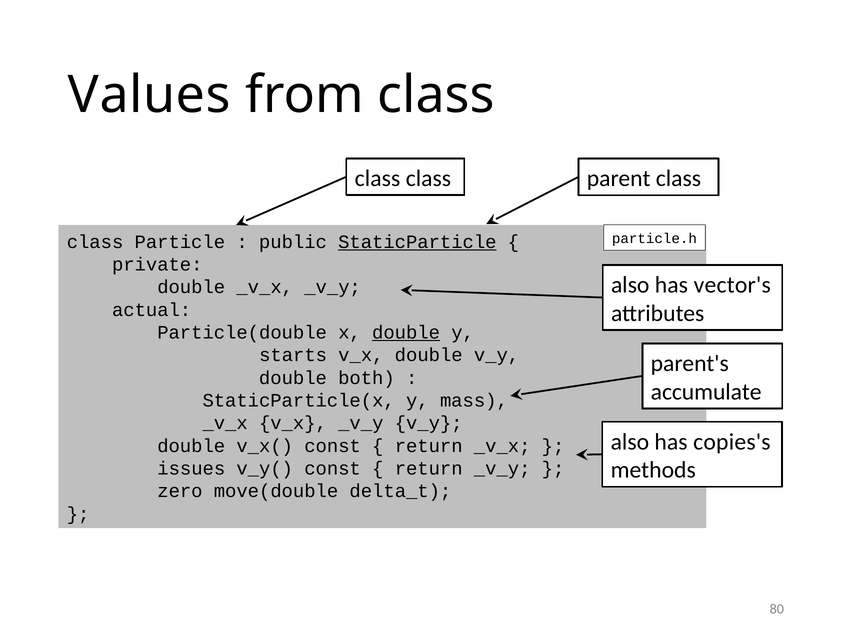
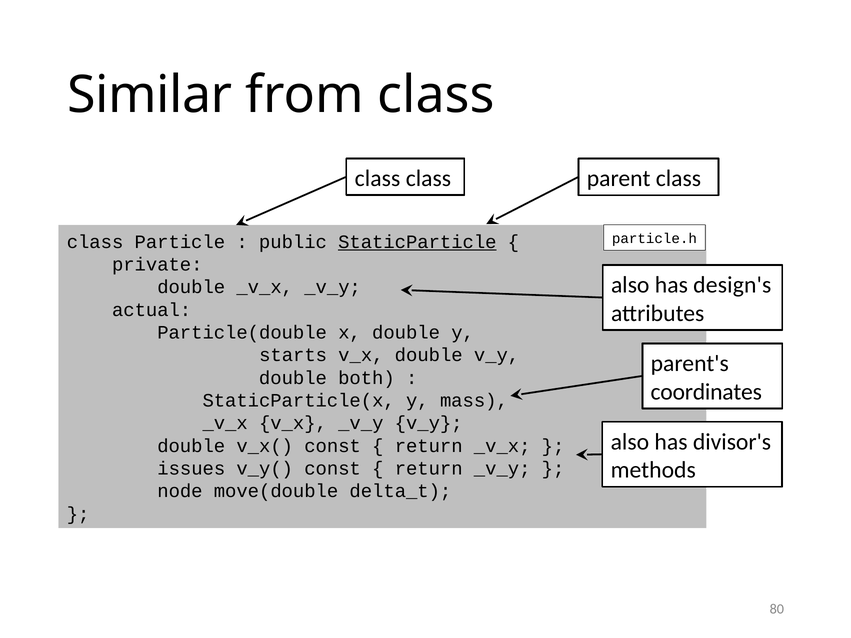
Values: Values -> Similar
vector's: vector's -> design's
double at (406, 333) underline: present -> none
accumulate: accumulate -> coordinates
copies's: copies's -> divisor's
zero: zero -> node
